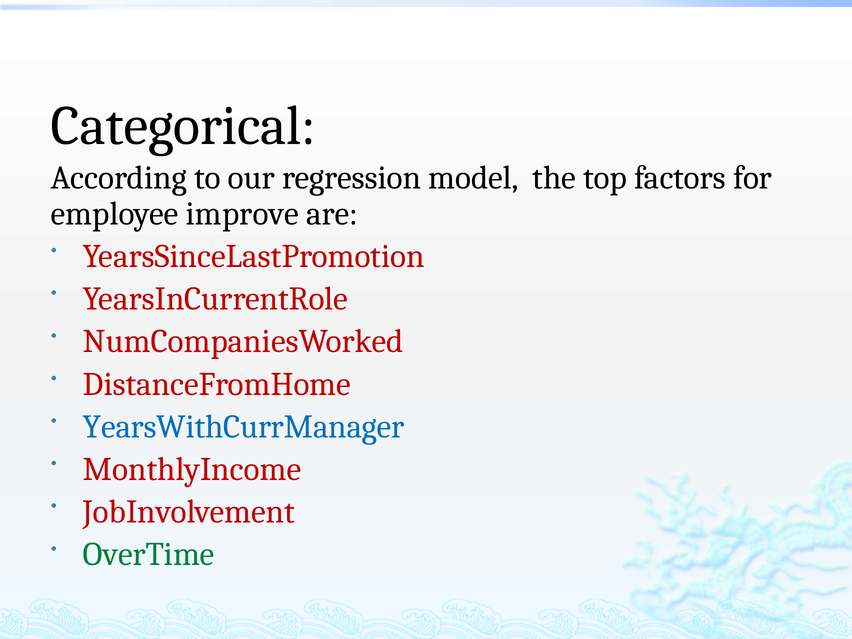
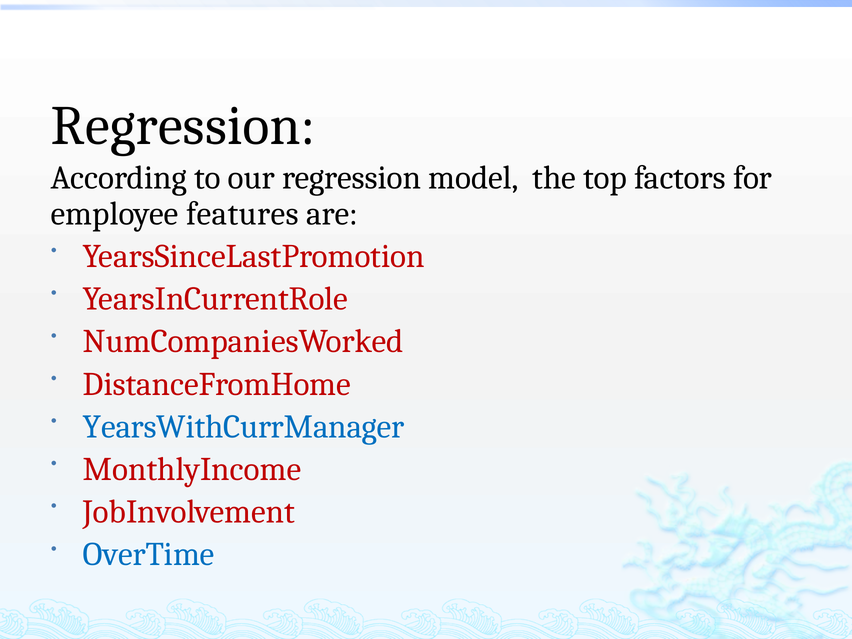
Categorical at (184, 126): Categorical -> Regression
improve: improve -> features
OverTime colour: green -> blue
